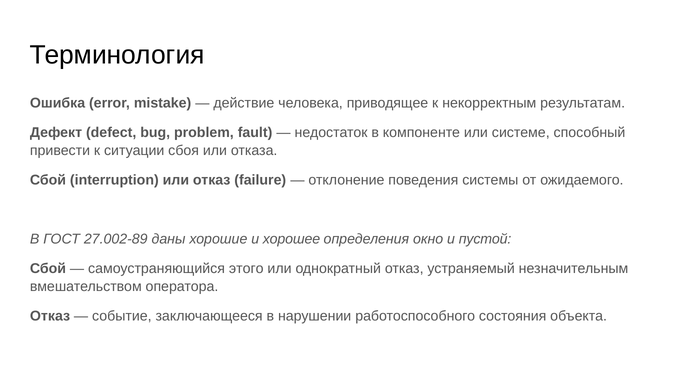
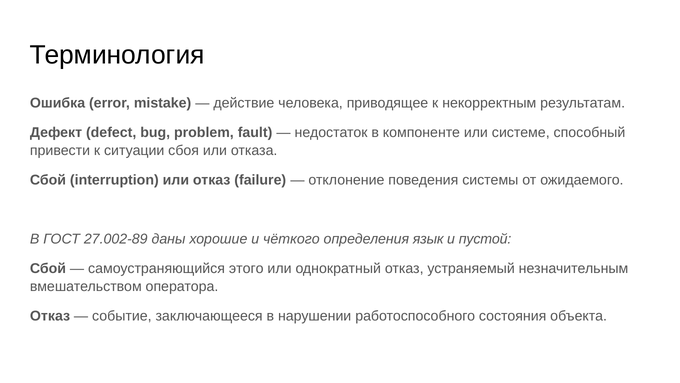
хорошее: хорошее -> чёткого
окно: окно -> язык
